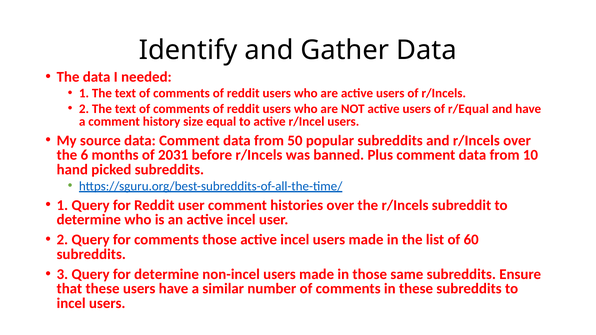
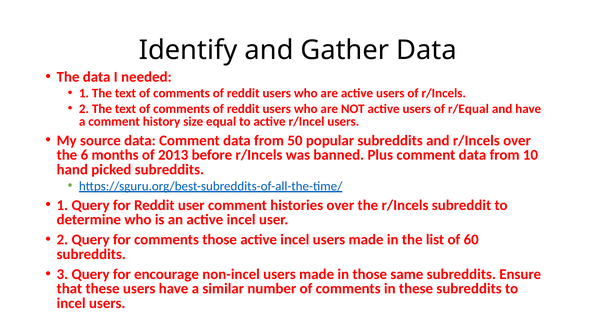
2031: 2031 -> 2013
for determine: determine -> encourage
